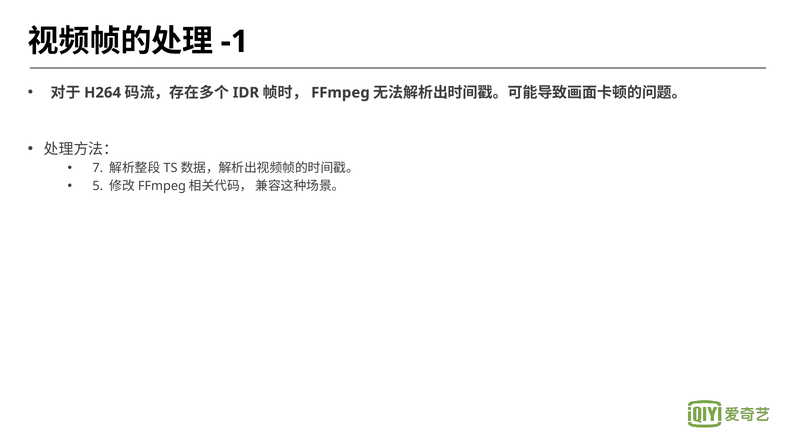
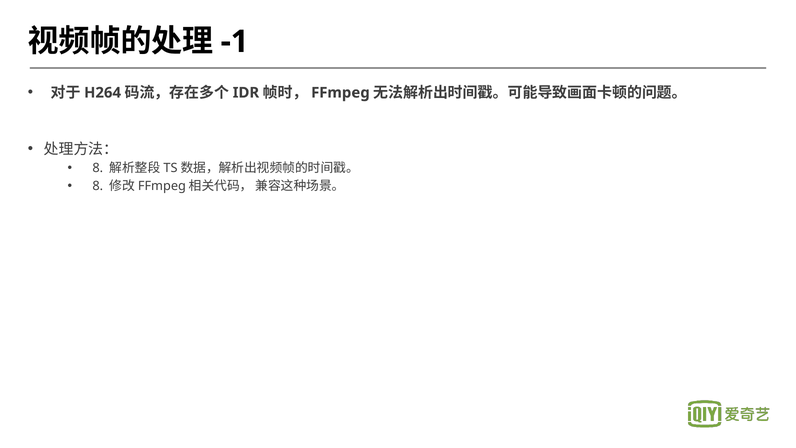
7 at (98, 168): 7 -> 8
5 at (98, 186): 5 -> 8
